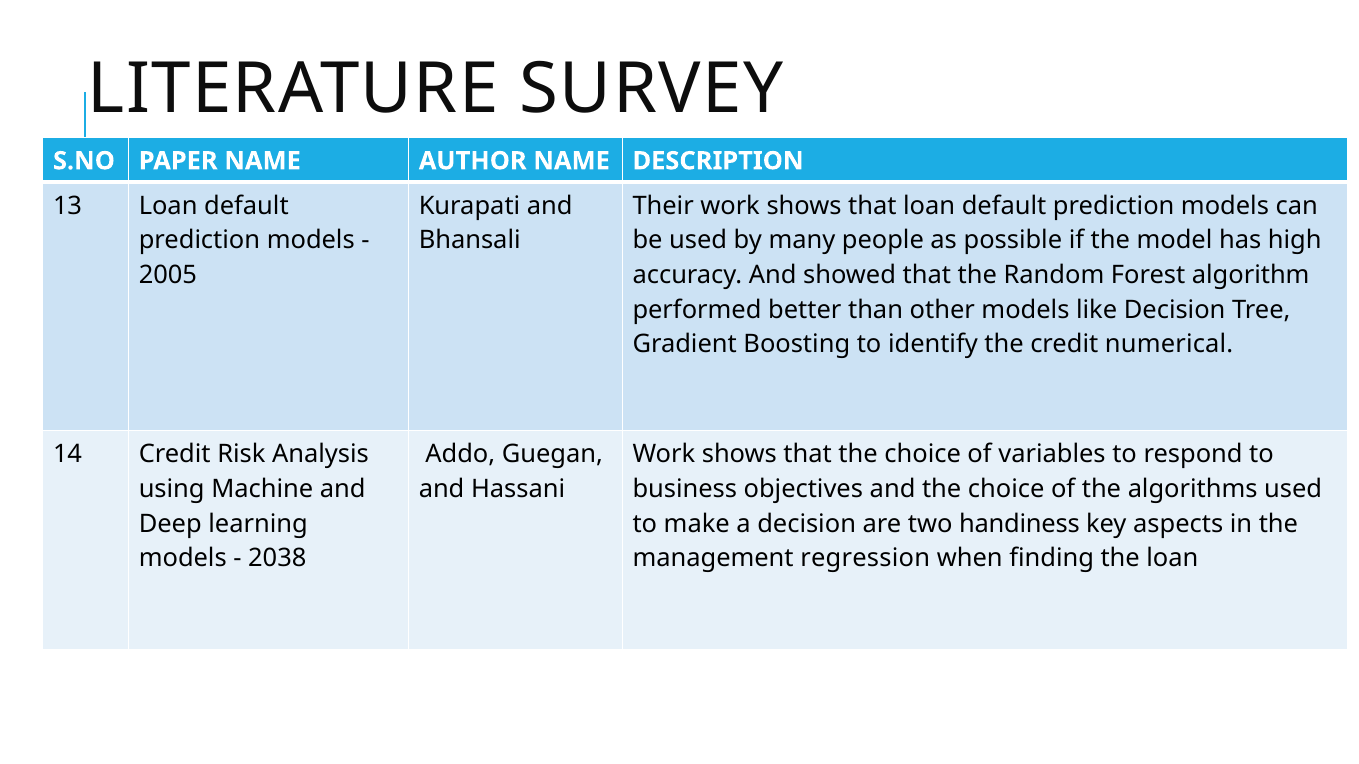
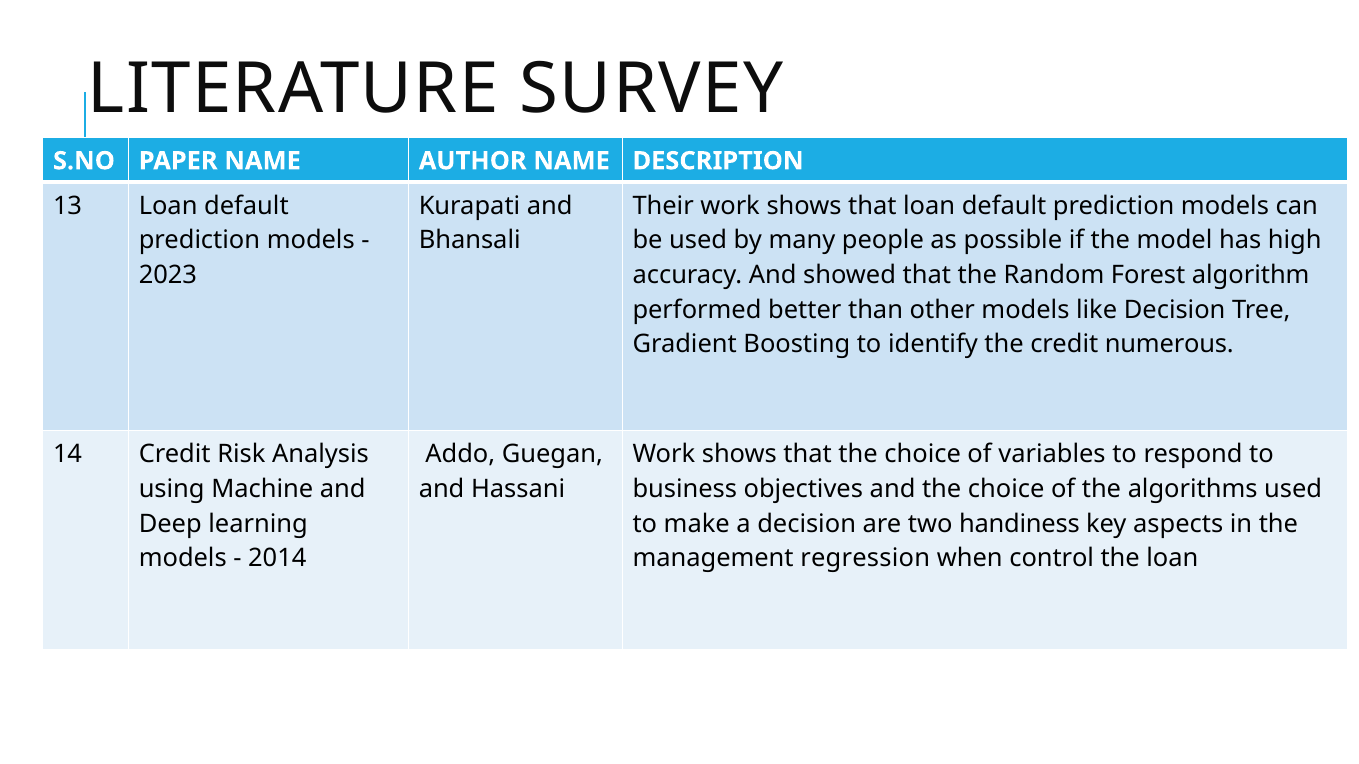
2005: 2005 -> 2023
numerical: numerical -> numerous
2038: 2038 -> 2014
finding: finding -> control
